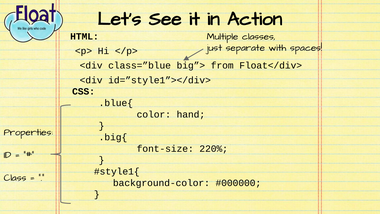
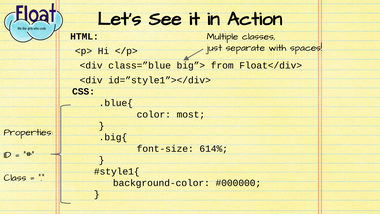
hand: hand -> most
220%: 220% -> 614%
